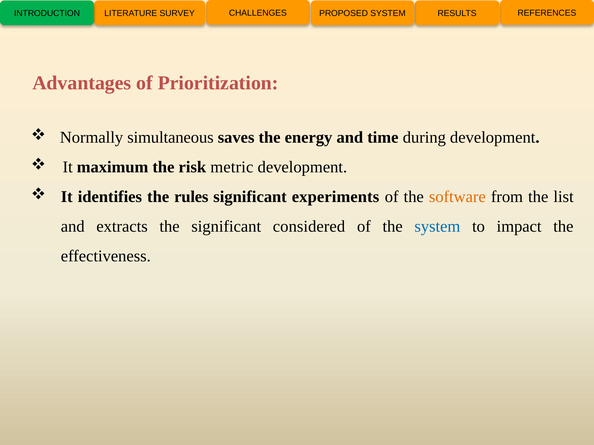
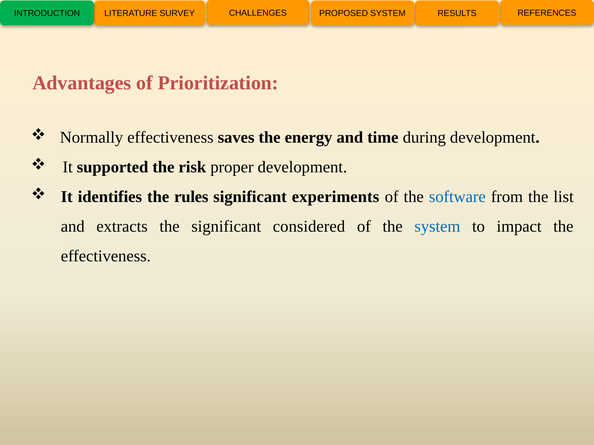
Normally simultaneous: simultaneous -> effectiveness
maximum: maximum -> supported
metric: metric -> proper
software colour: orange -> blue
